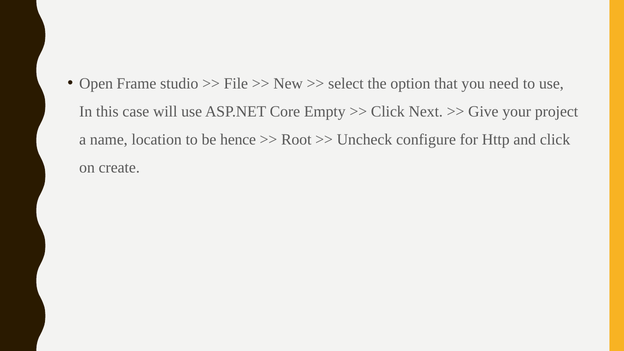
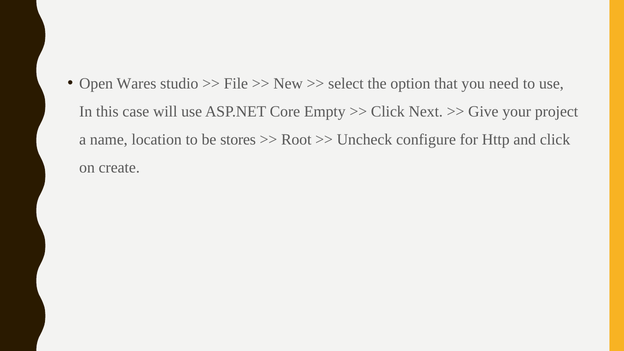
Frame: Frame -> Wares
hence: hence -> stores
